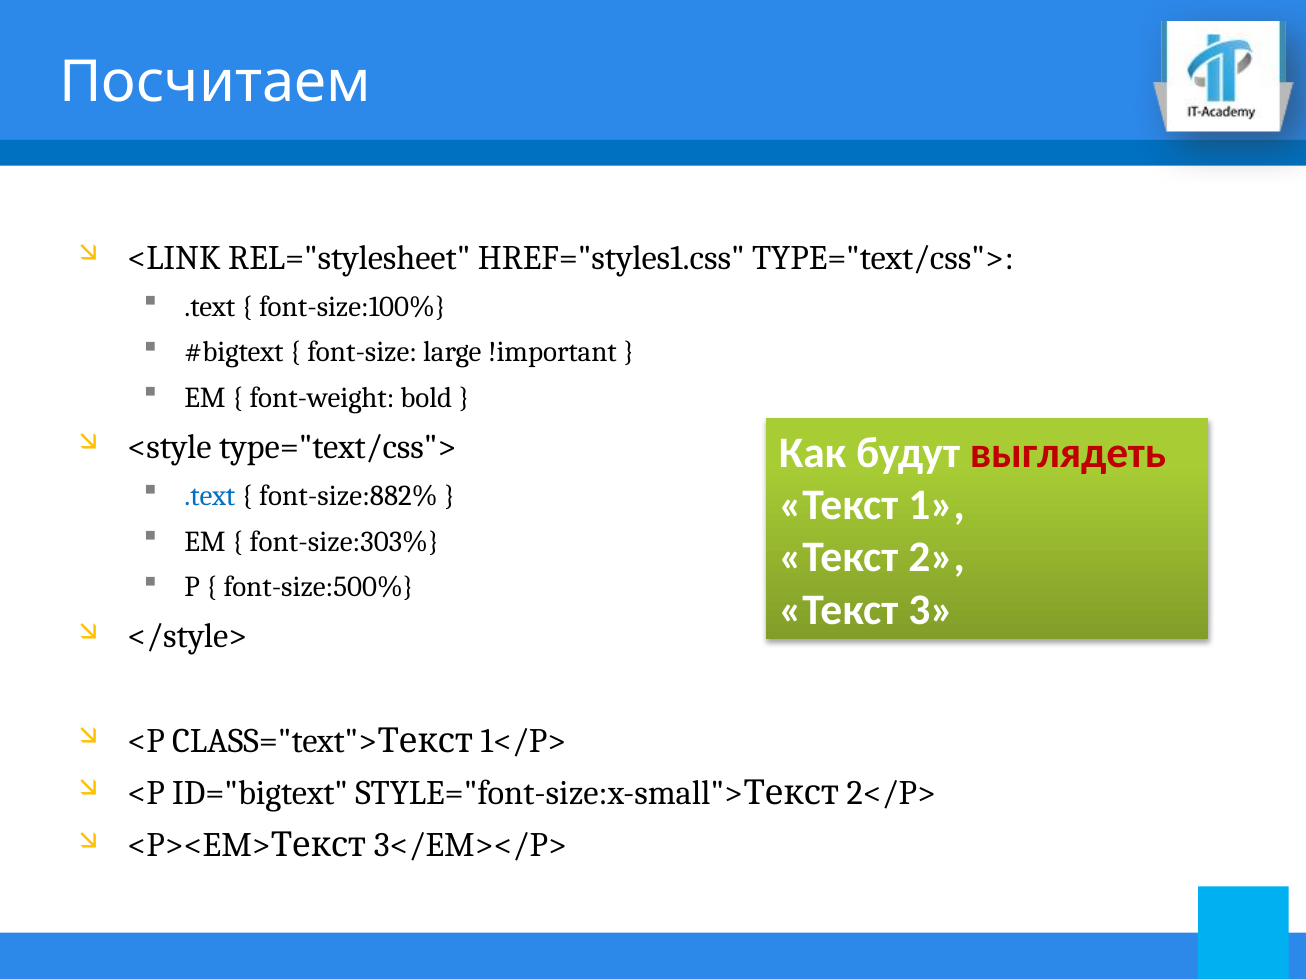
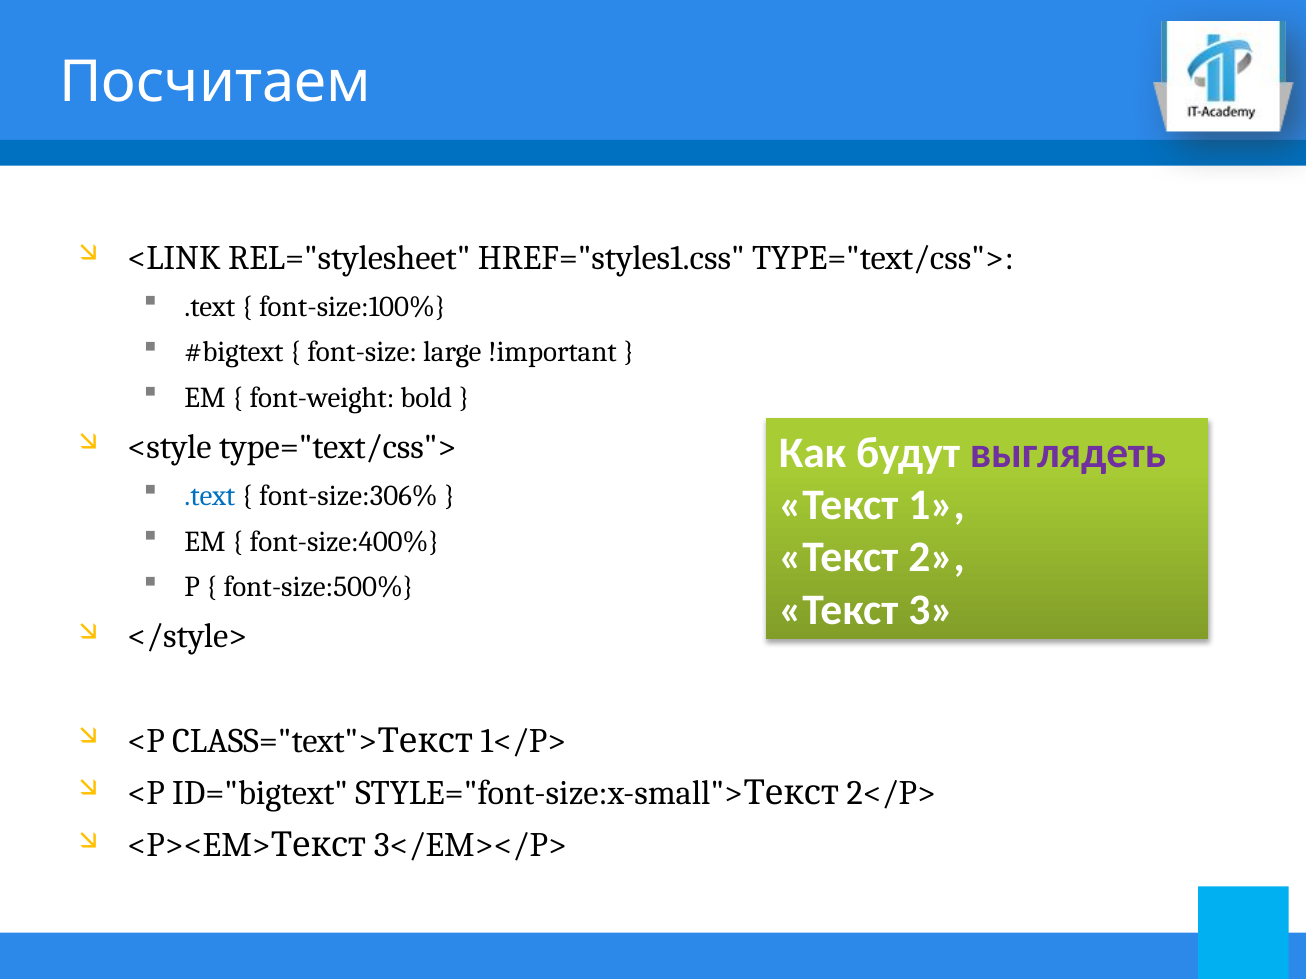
выглядеть colour: red -> purple
font-size:882%: font-size:882% -> font-size:306%
font-size:303%: font-size:303% -> font-size:400%
